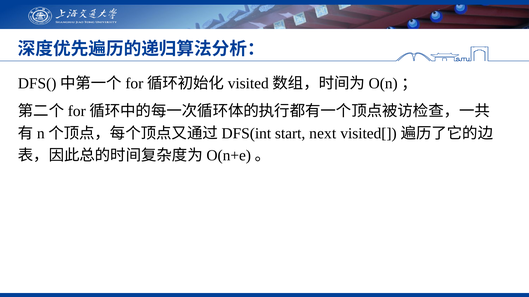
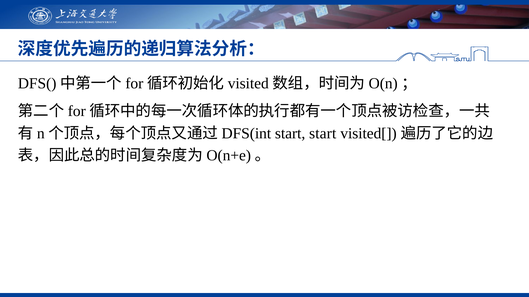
start next: next -> start
